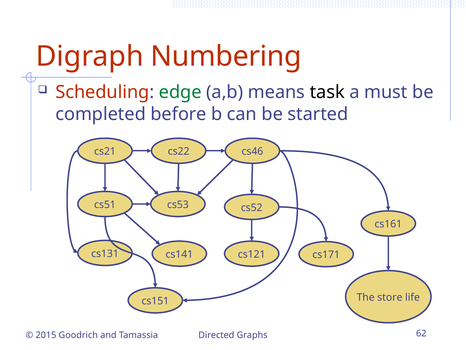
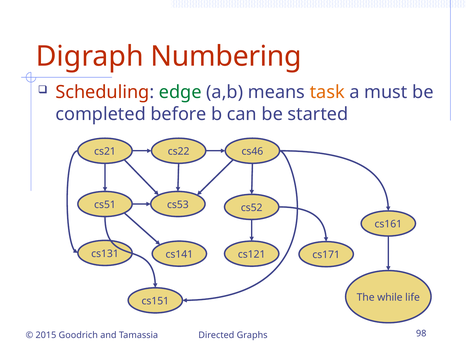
task colour: black -> orange
store: store -> while
62: 62 -> 98
